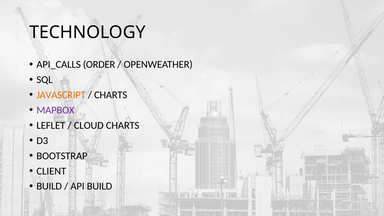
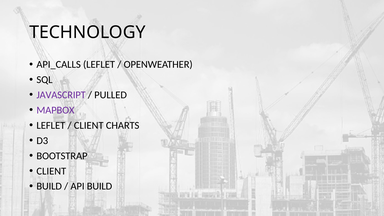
API_CALLS ORDER: ORDER -> LEFLET
JAVASCRIPT colour: orange -> purple
CHARTS at (111, 95): CHARTS -> PULLED
CLOUD at (89, 125): CLOUD -> CLIENT
